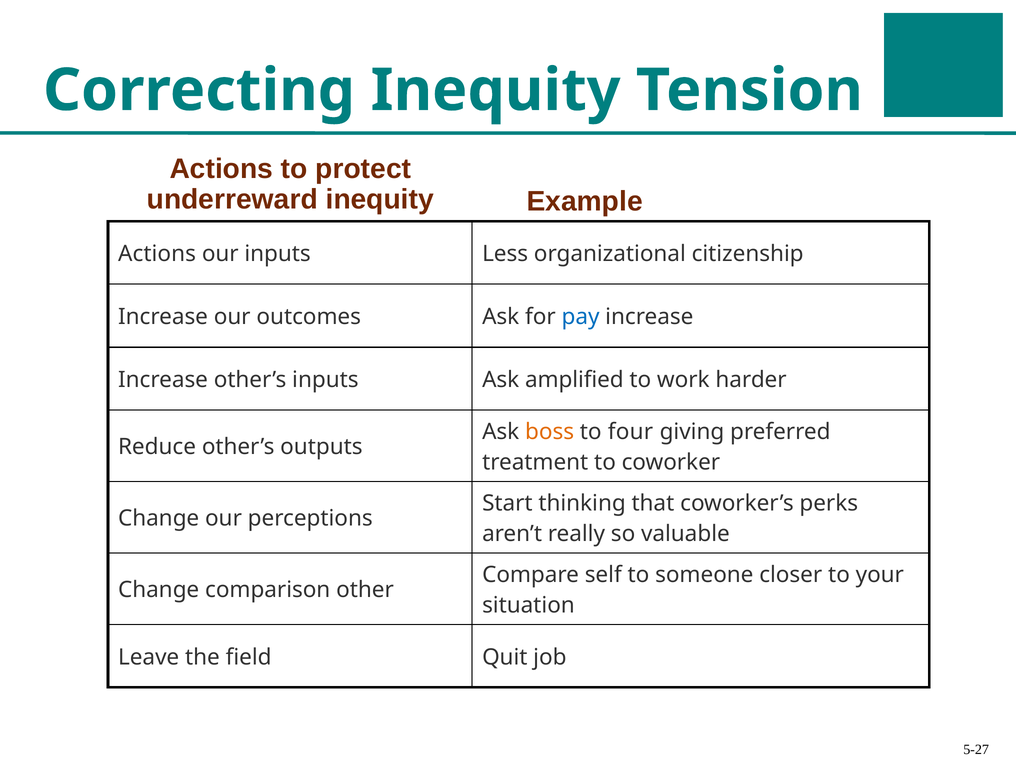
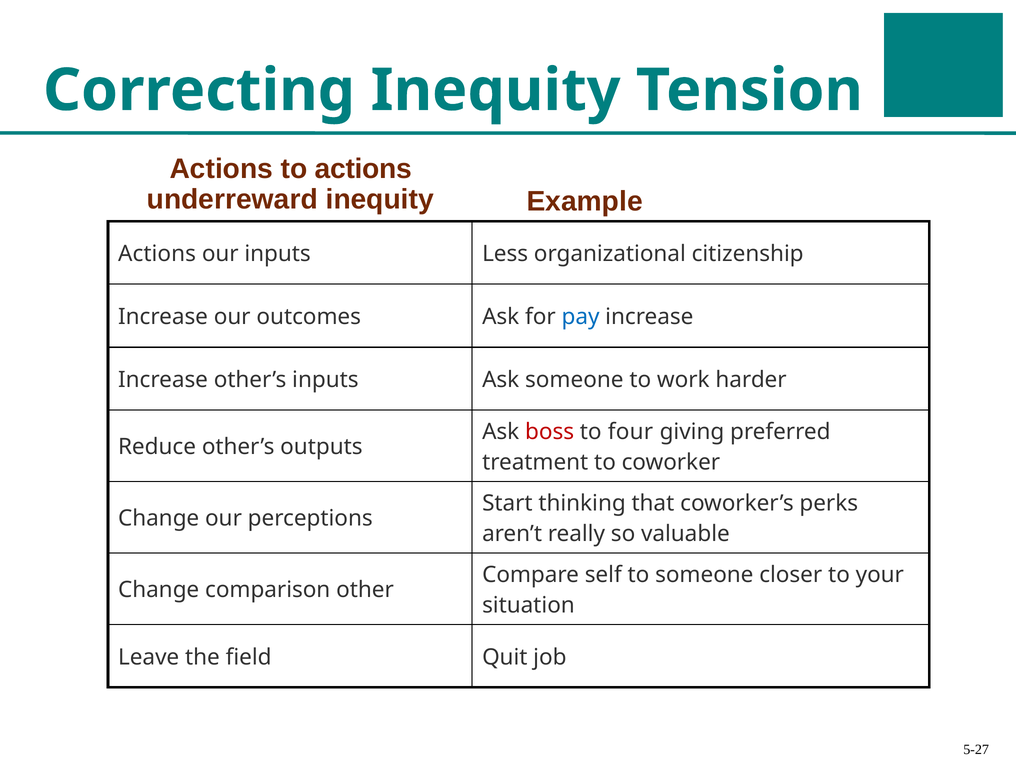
to protect: protect -> actions
Ask amplified: amplified -> someone
boss colour: orange -> red
